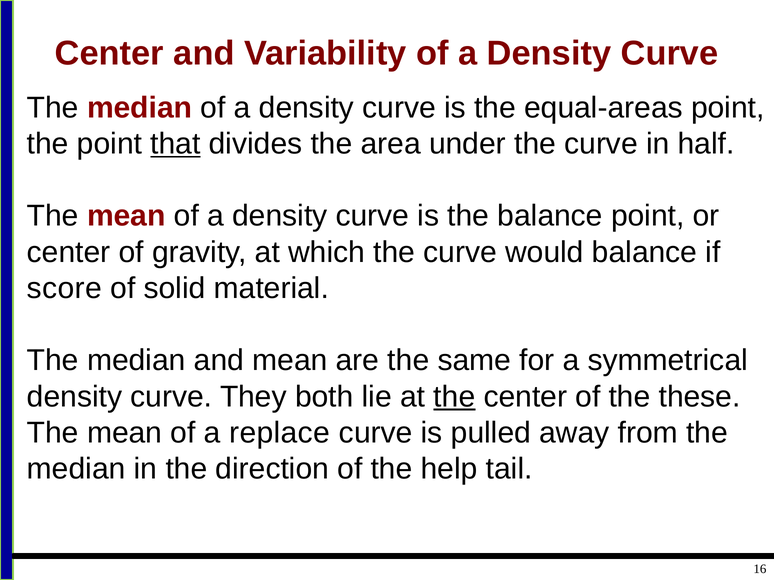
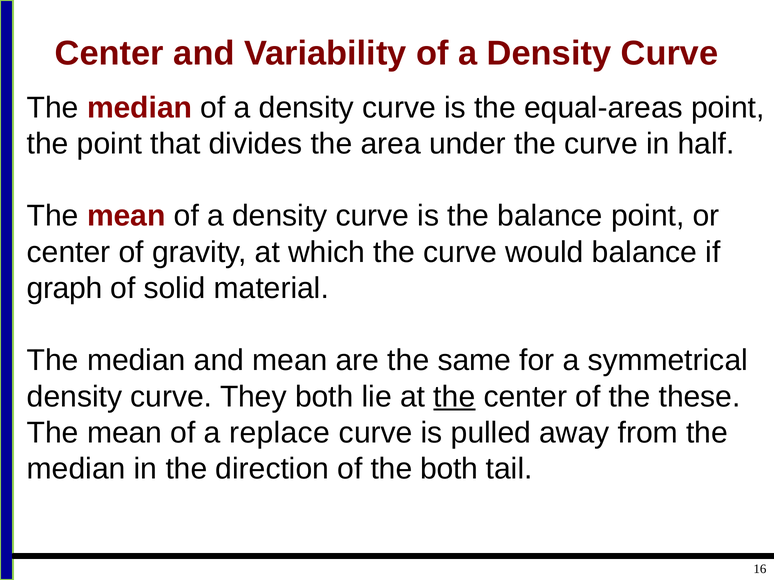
that underline: present -> none
score: score -> graph
the help: help -> both
